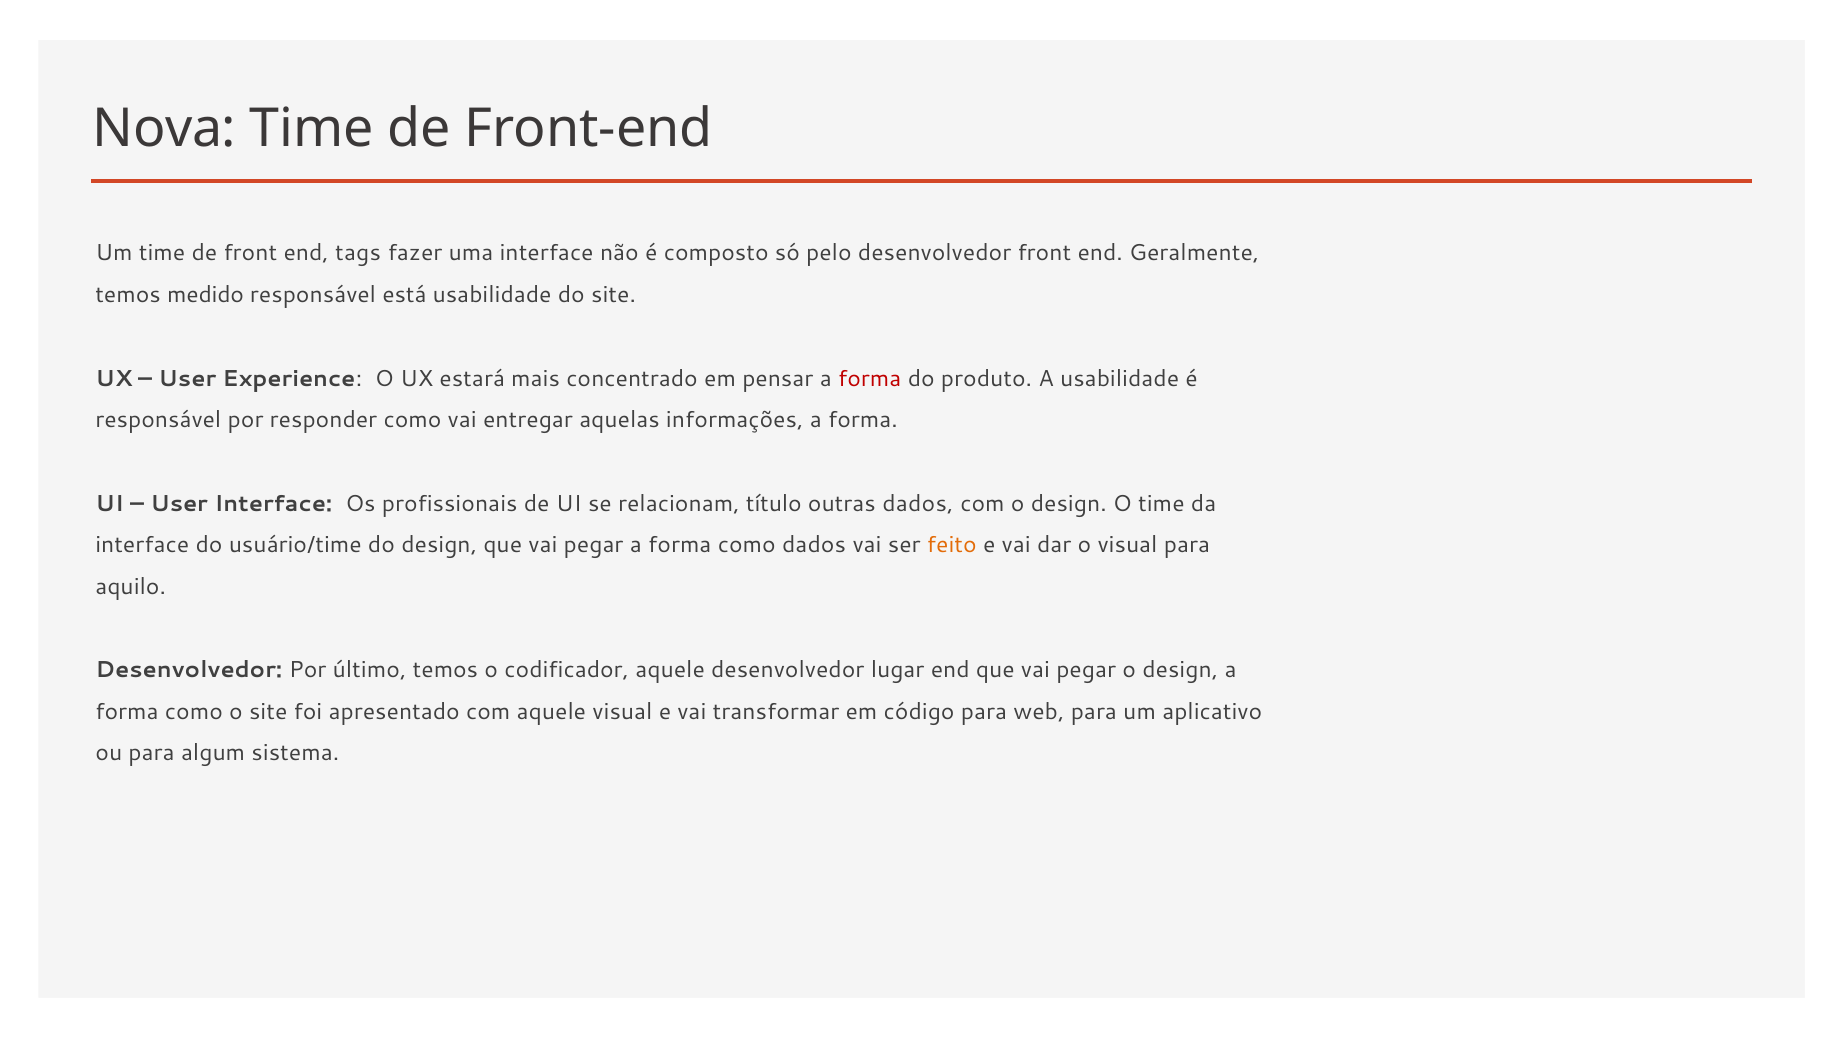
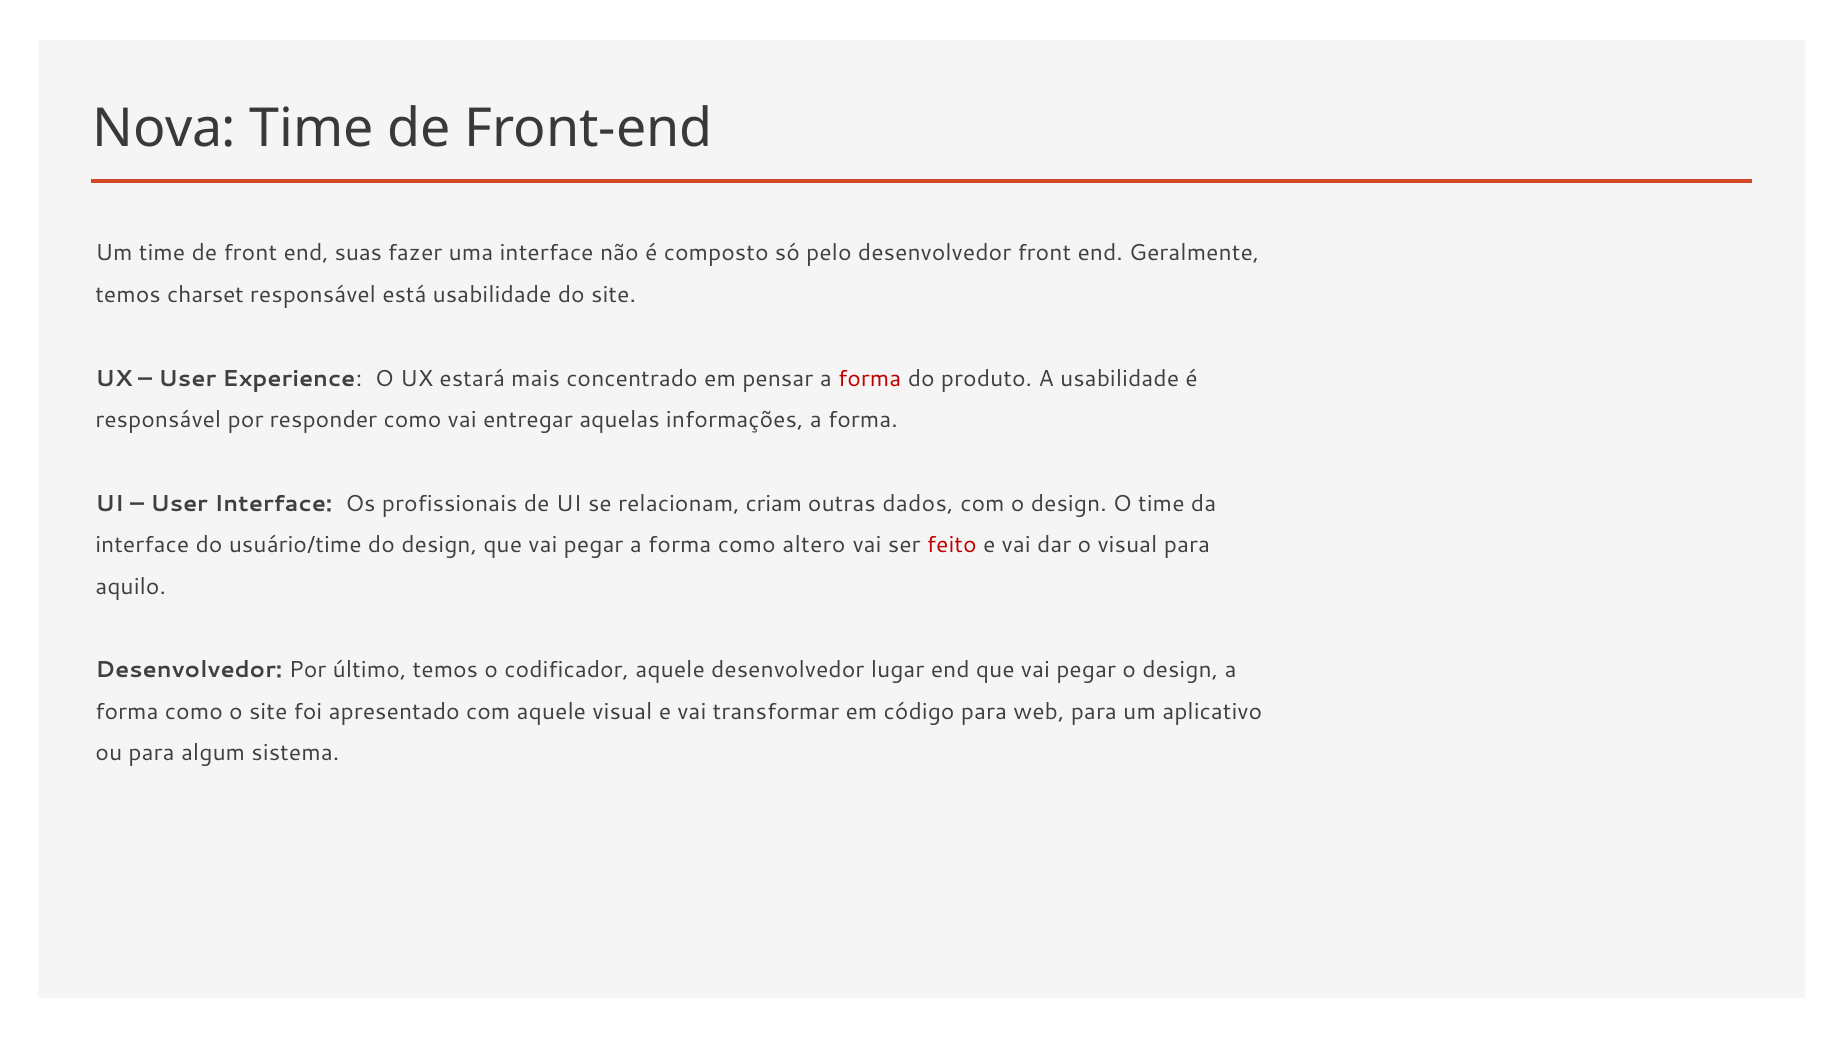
tags: tags -> suas
medido: medido -> charset
título: título -> criam
como dados: dados -> altero
feito colour: orange -> red
